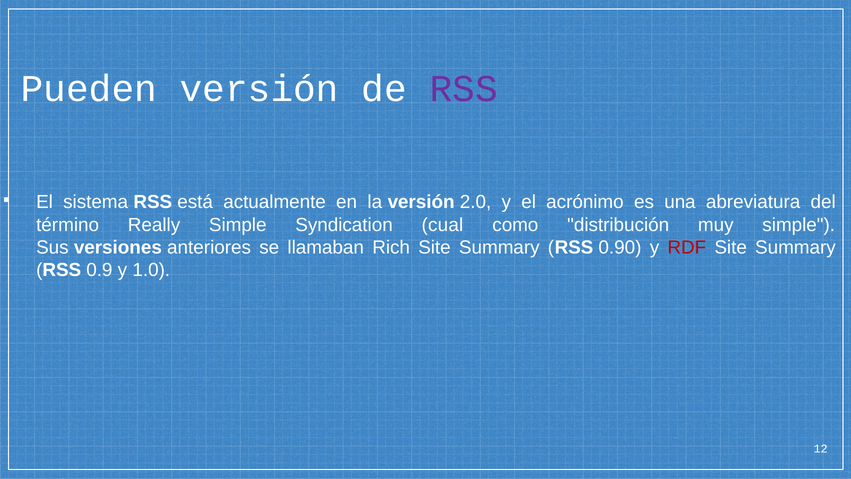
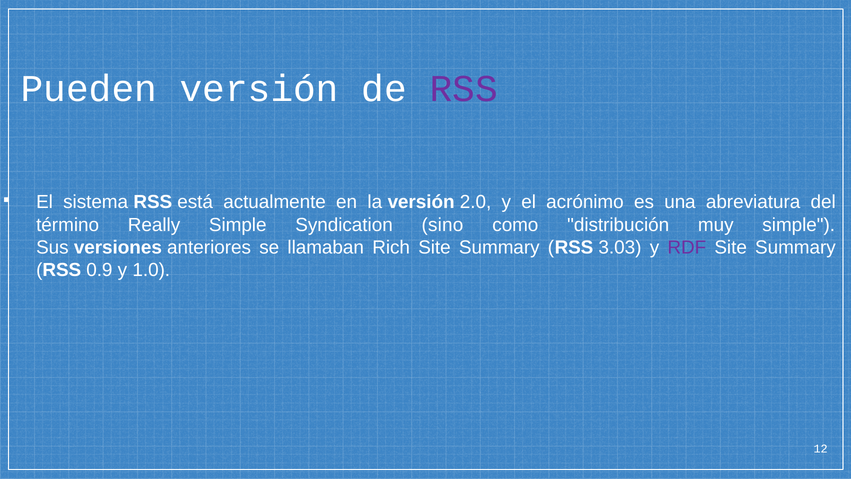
cual: cual -> sino
0.90: 0.90 -> 3.03
RDF colour: red -> purple
